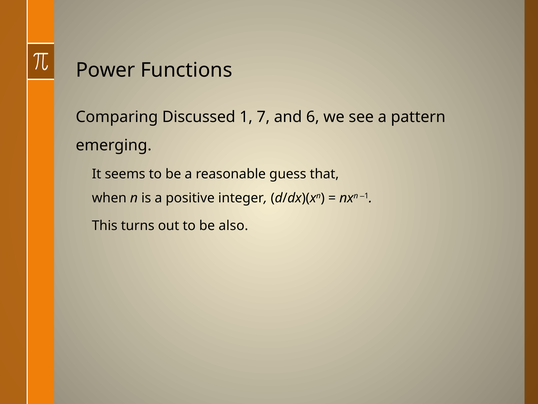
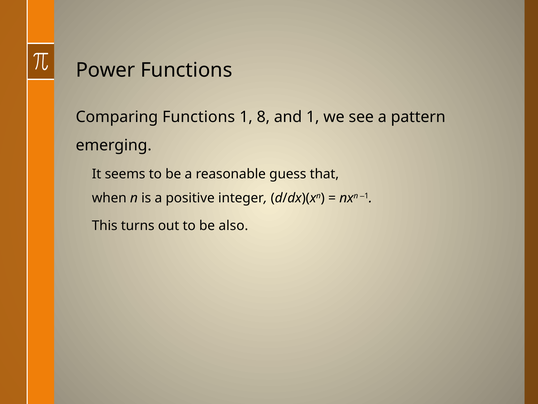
Comparing Discussed: Discussed -> Functions
7: 7 -> 8
and 6: 6 -> 1
